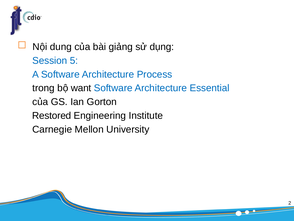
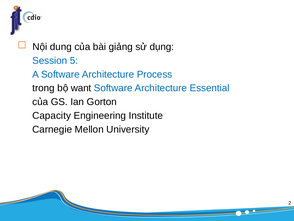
Restored: Restored -> Capacity
